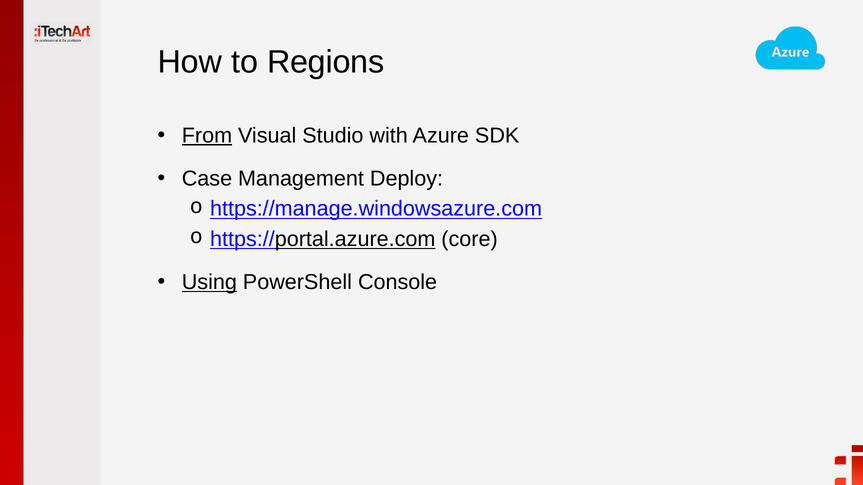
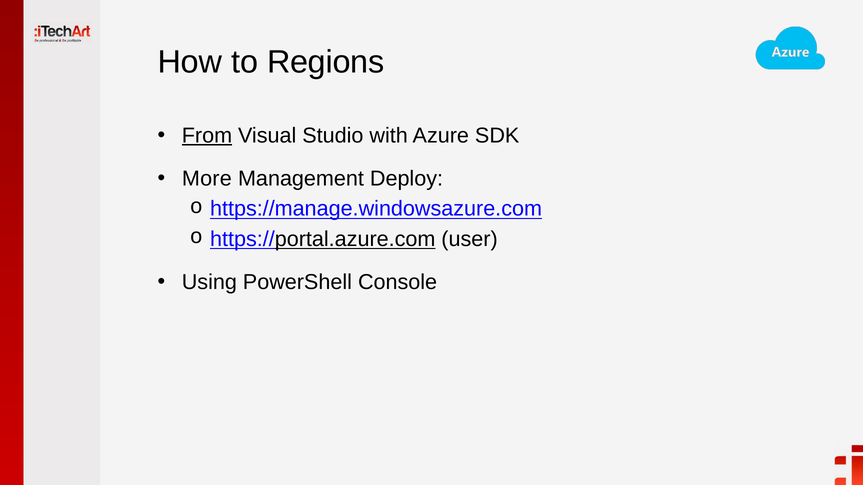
Case: Case -> More
core: core -> user
Using underline: present -> none
